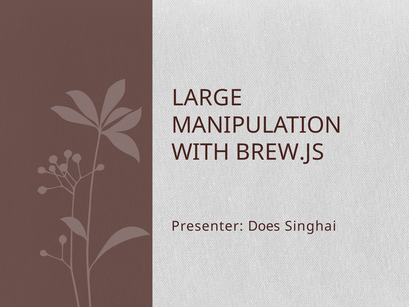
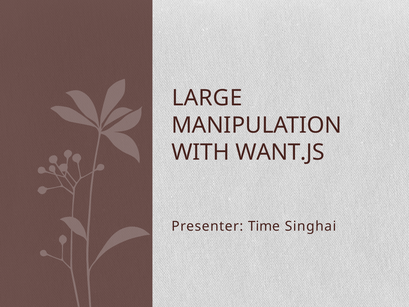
BREW.JS: BREW.JS -> WANT.JS
Does: Does -> Time
